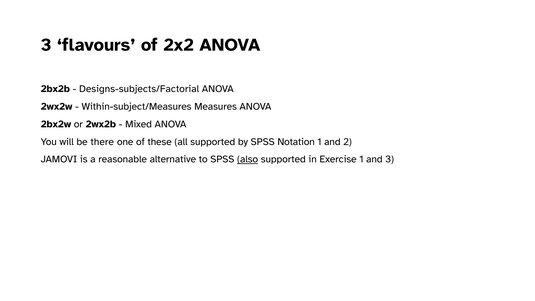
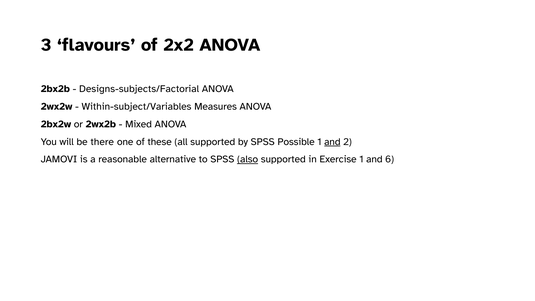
Within-subject/Measures: Within-subject/Measures -> Within-subject/Variables
Notation: Notation -> Possible
and at (332, 142) underline: none -> present
and 3: 3 -> 6
